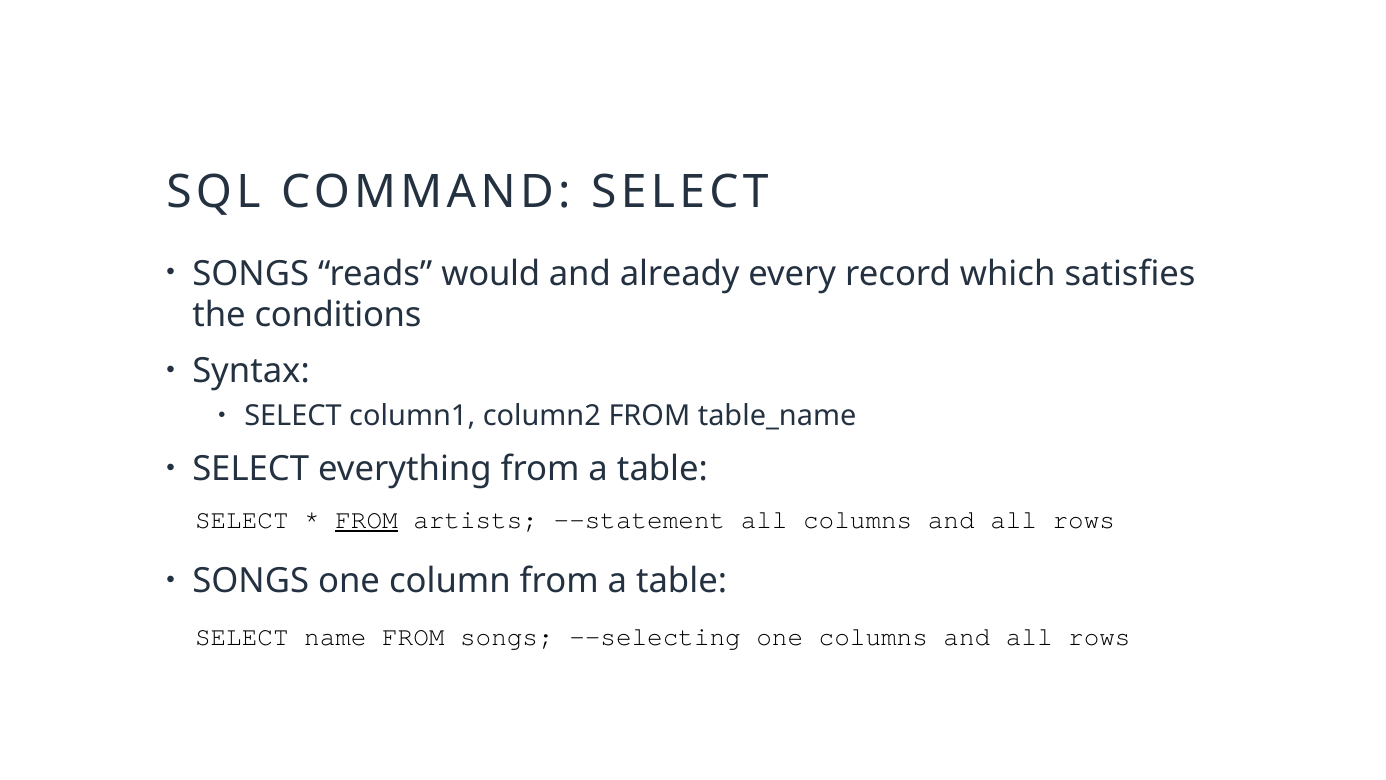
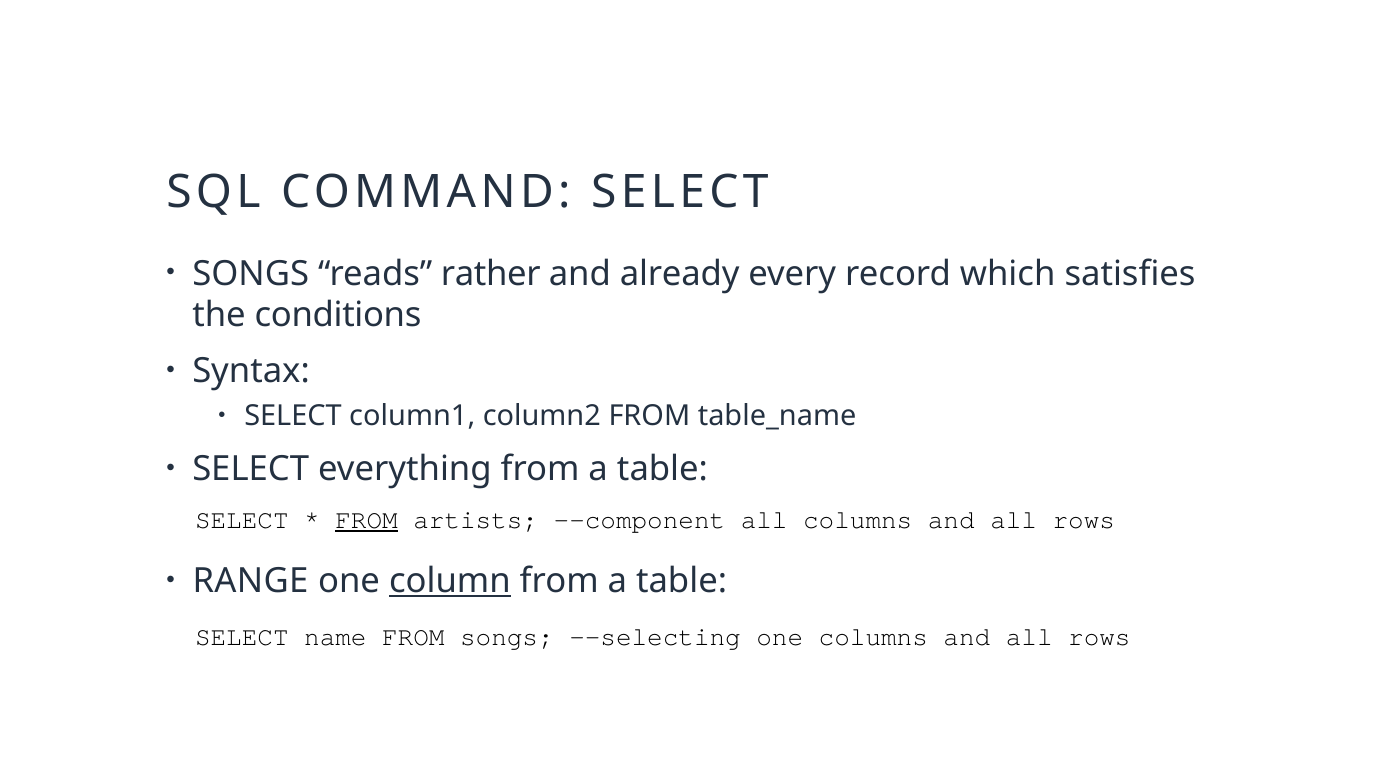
would: would -> rather
--statement: --statement -> --component
SONGS at (251, 581): SONGS -> RANGE
column underline: none -> present
